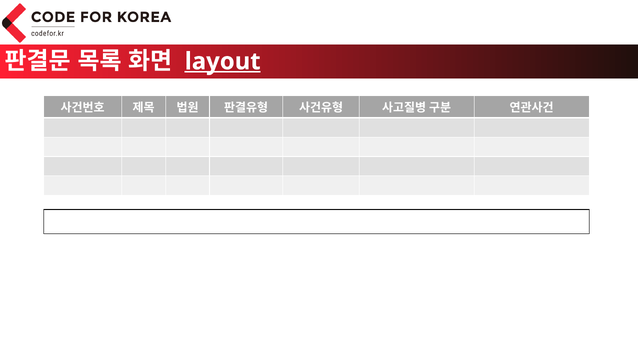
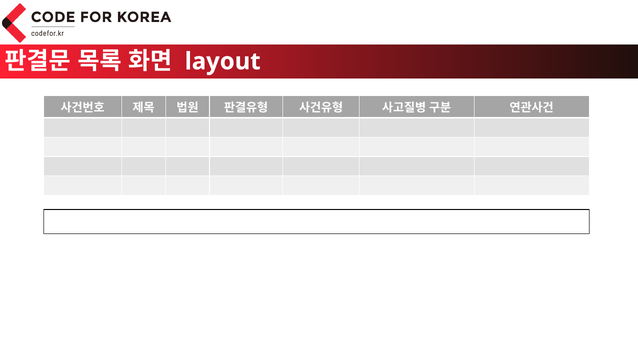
layout underline: present -> none
